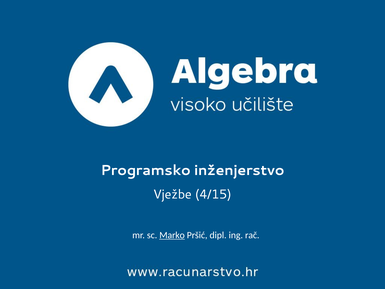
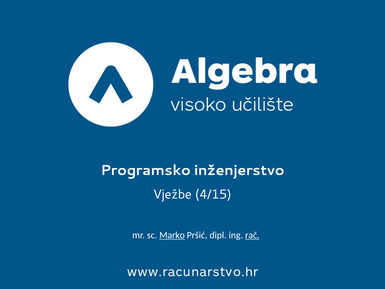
rač underline: none -> present
